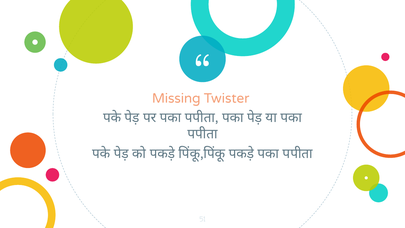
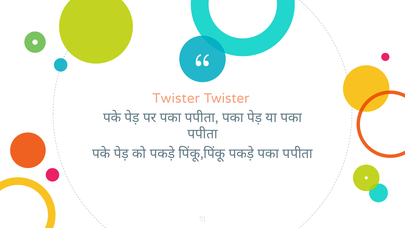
Missing at (176, 98): Missing -> Twister
